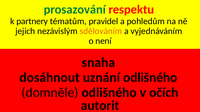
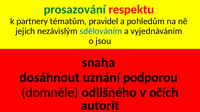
sdělováním colour: orange -> blue
není: není -> jsou
uznání odlišného: odlišného -> podporou
